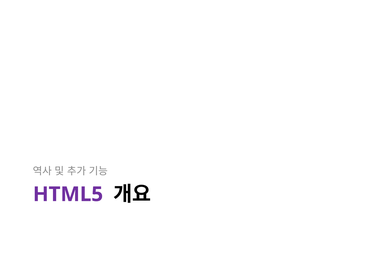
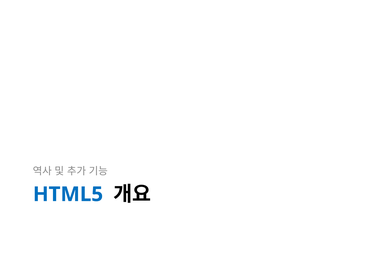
HTML5 colour: purple -> blue
